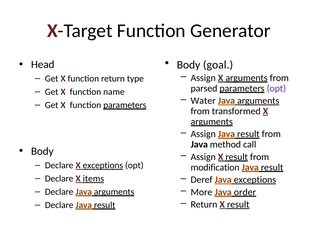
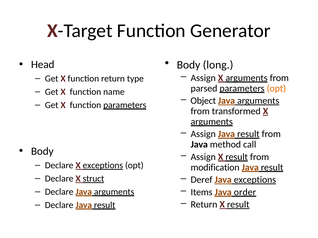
goal: goal -> long
opt at (276, 89) colour: purple -> orange
Water: Water -> Object
items: items -> struct
More: More -> Items
